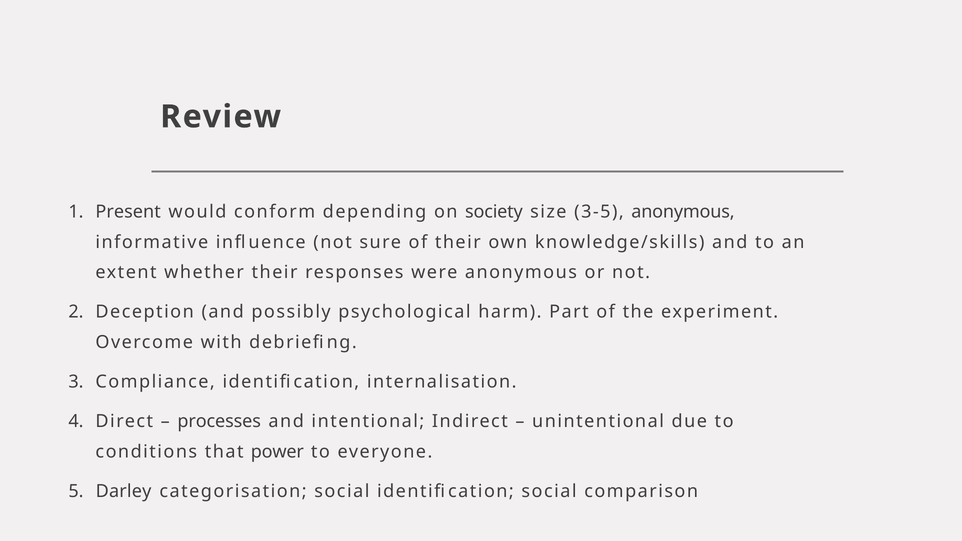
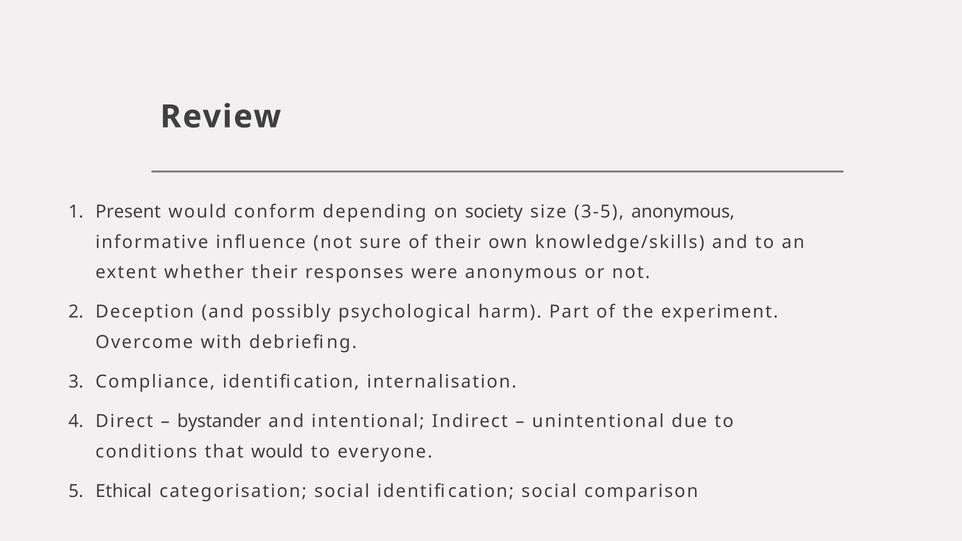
processes: processes -> bystander
that power: power -> would
Darley: Darley -> Ethical
